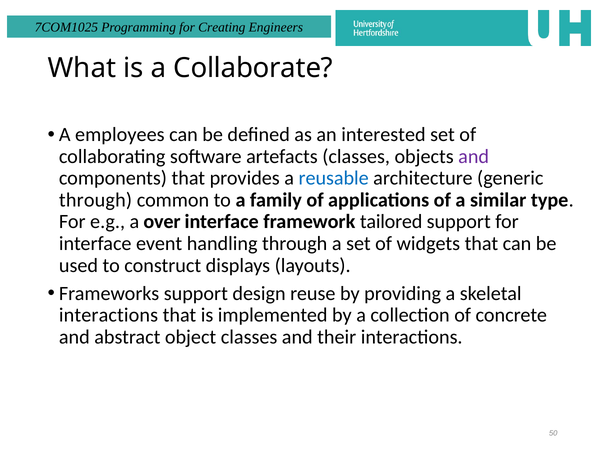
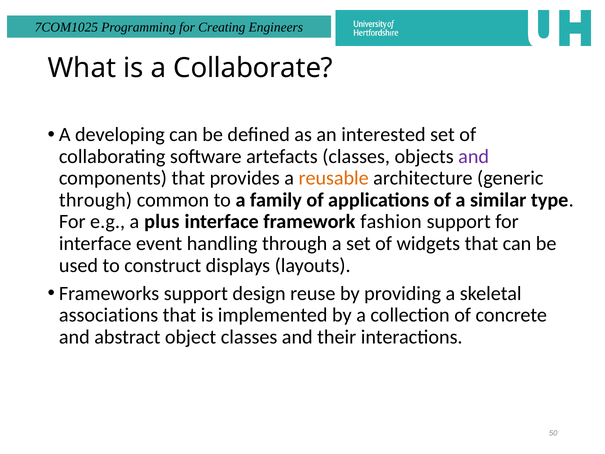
employees: employees -> developing
reusable colour: blue -> orange
over: over -> plus
tailored: tailored -> fashion
interactions at (109, 315): interactions -> associations
